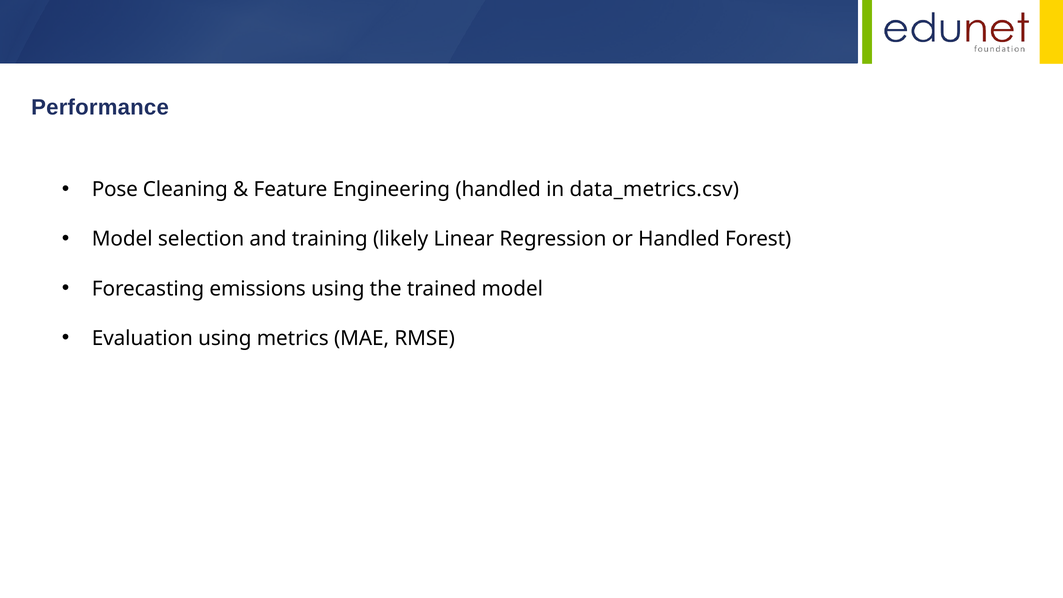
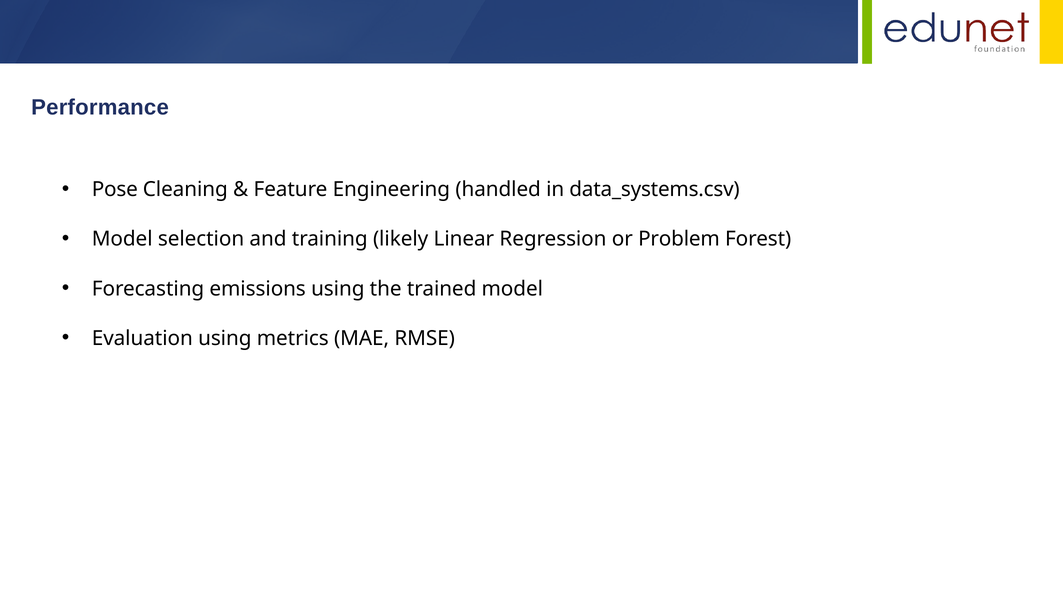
data_metrics.csv: data_metrics.csv -> data_systems.csv
or Handled: Handled -> Problem
